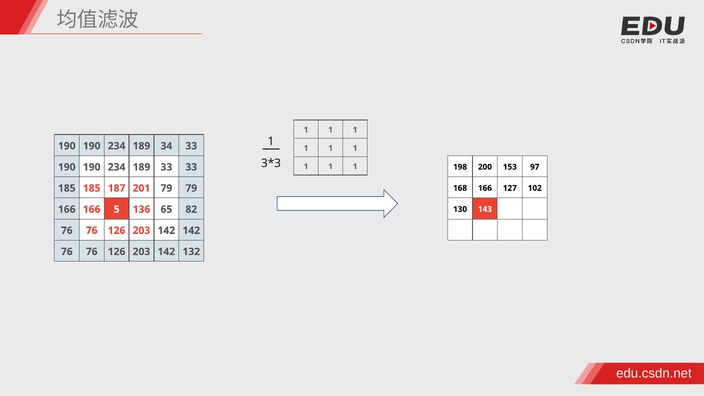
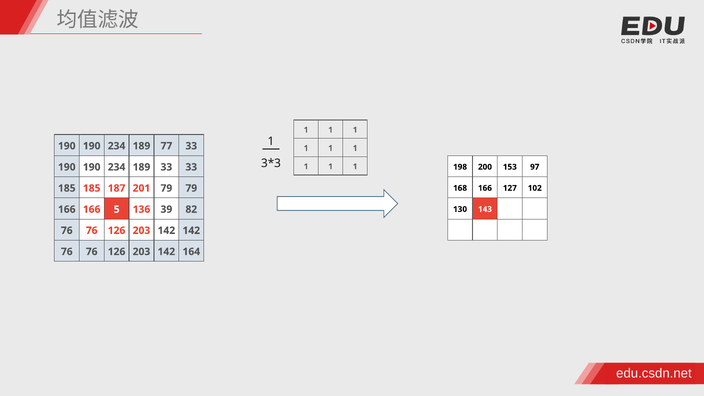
34: 34 -> 77
65: 65 -> 39
132: 132 -> 164
